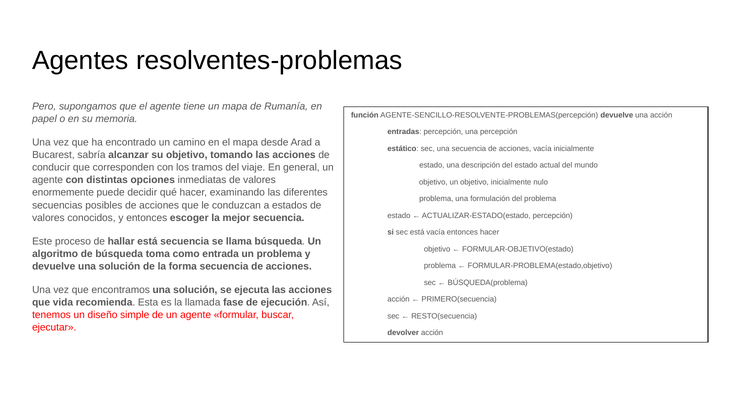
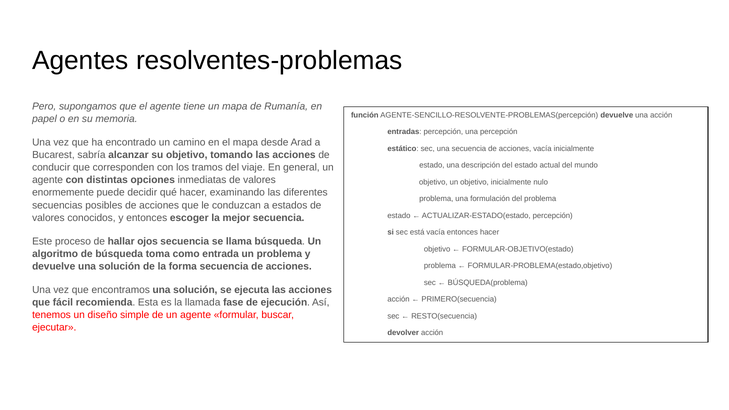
hallar está: está -> ojos
vida: vida -> fácil
